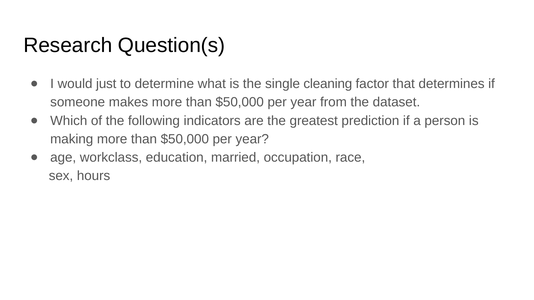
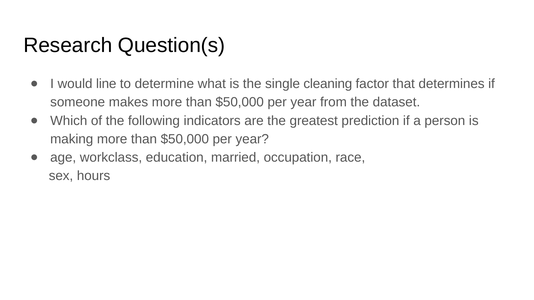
just: just -> line
